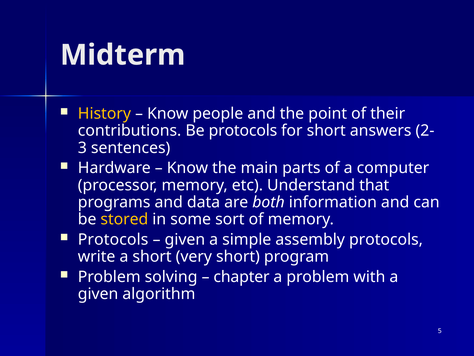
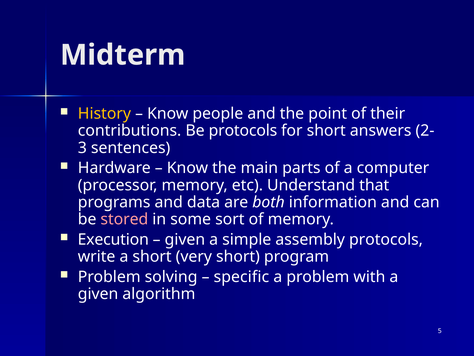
stored colour: yellow -> pink
Protocols at (113, 239): Protocols -> Execution
chapter: chapter -> specific
